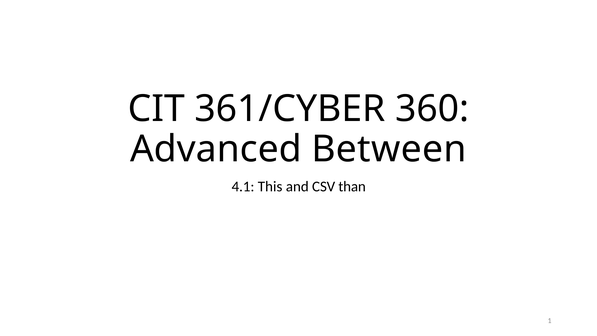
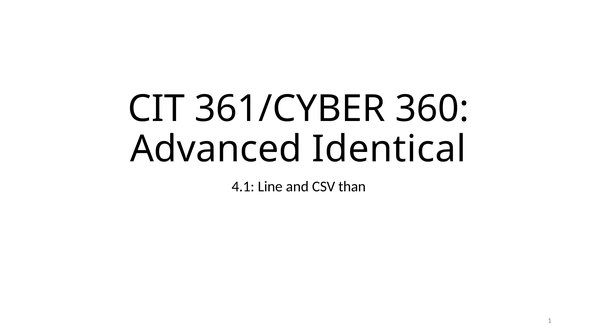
Between: Between -> Identical
This: This -> Line
